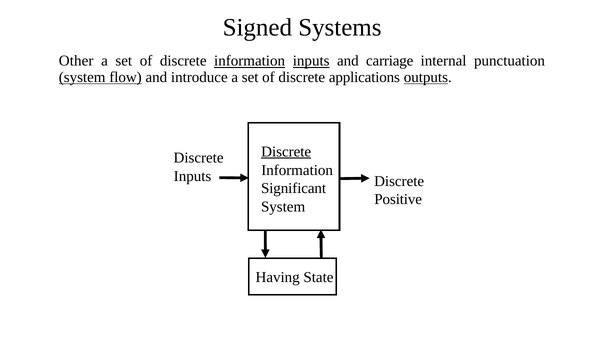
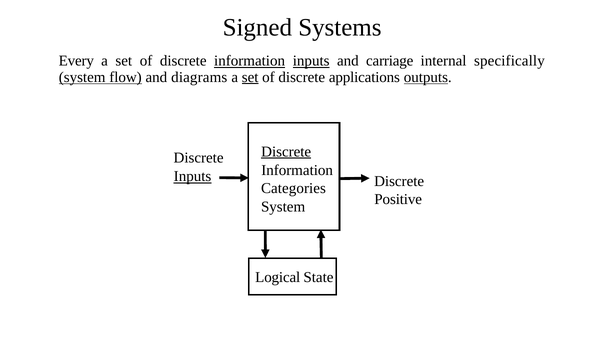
Other: Other -> Every
punctuation: punctuation -> specifically
introduce: introduce -> diagrams
set at (250, 77) underline: none -> present
Inputs at (193, 176) underline: none -> present
Significant: Significant -> Categories
Having: Having -> Logical
